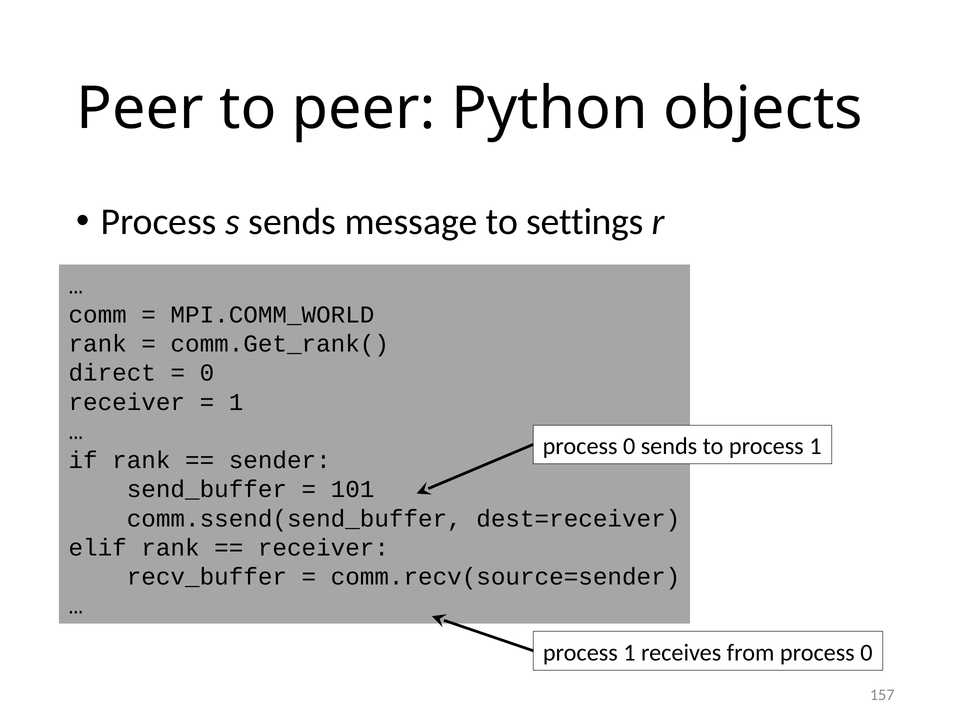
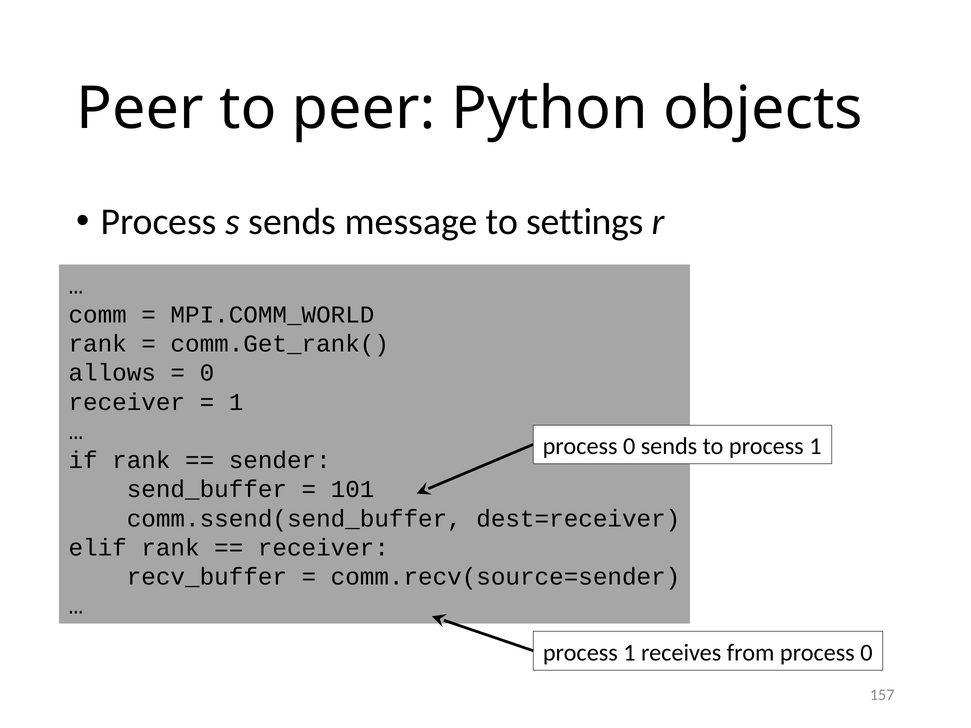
direct: direct -> allows
